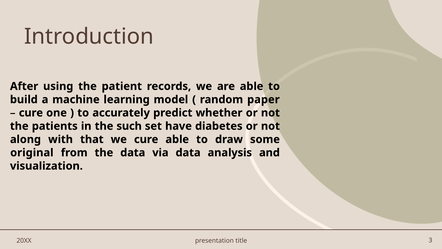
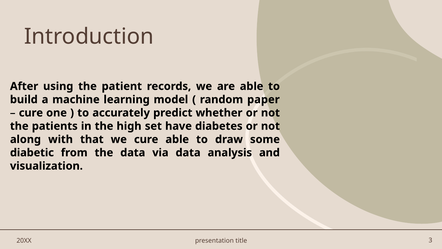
such: such -> high
original: original -> diabetic
